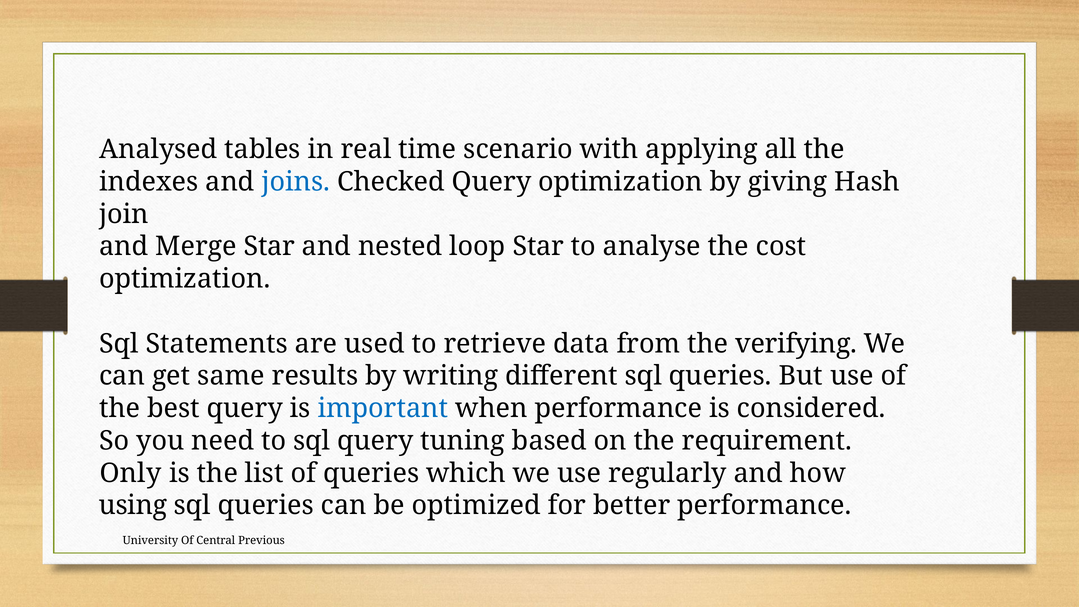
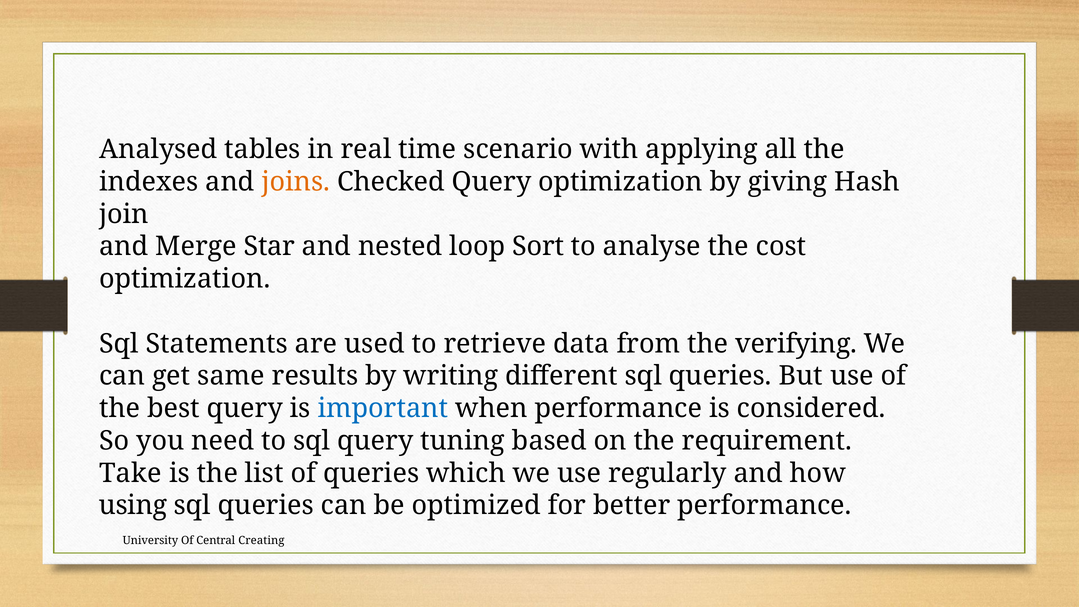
joins colour: blue -> orange
loop Star: Star -> Sort
Only: Only -> Take
Previous: Previous -> Creating
